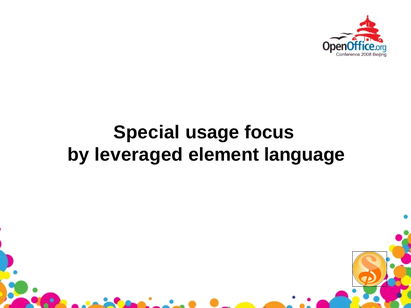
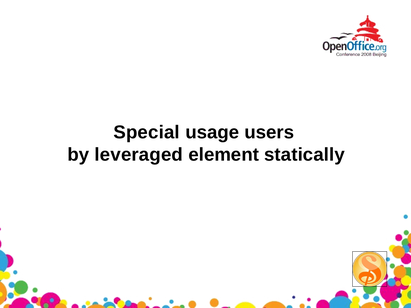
focus: focus -> users
language: language -> statically
